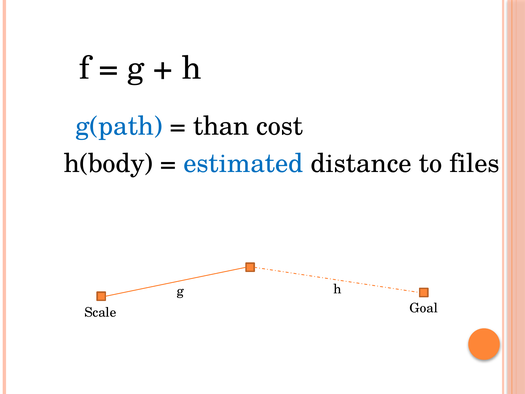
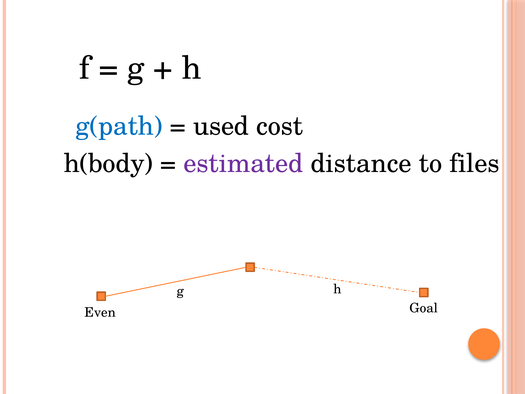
than: than -> used
estimated colour: blue -> purple
Scale: Scale -> Even
